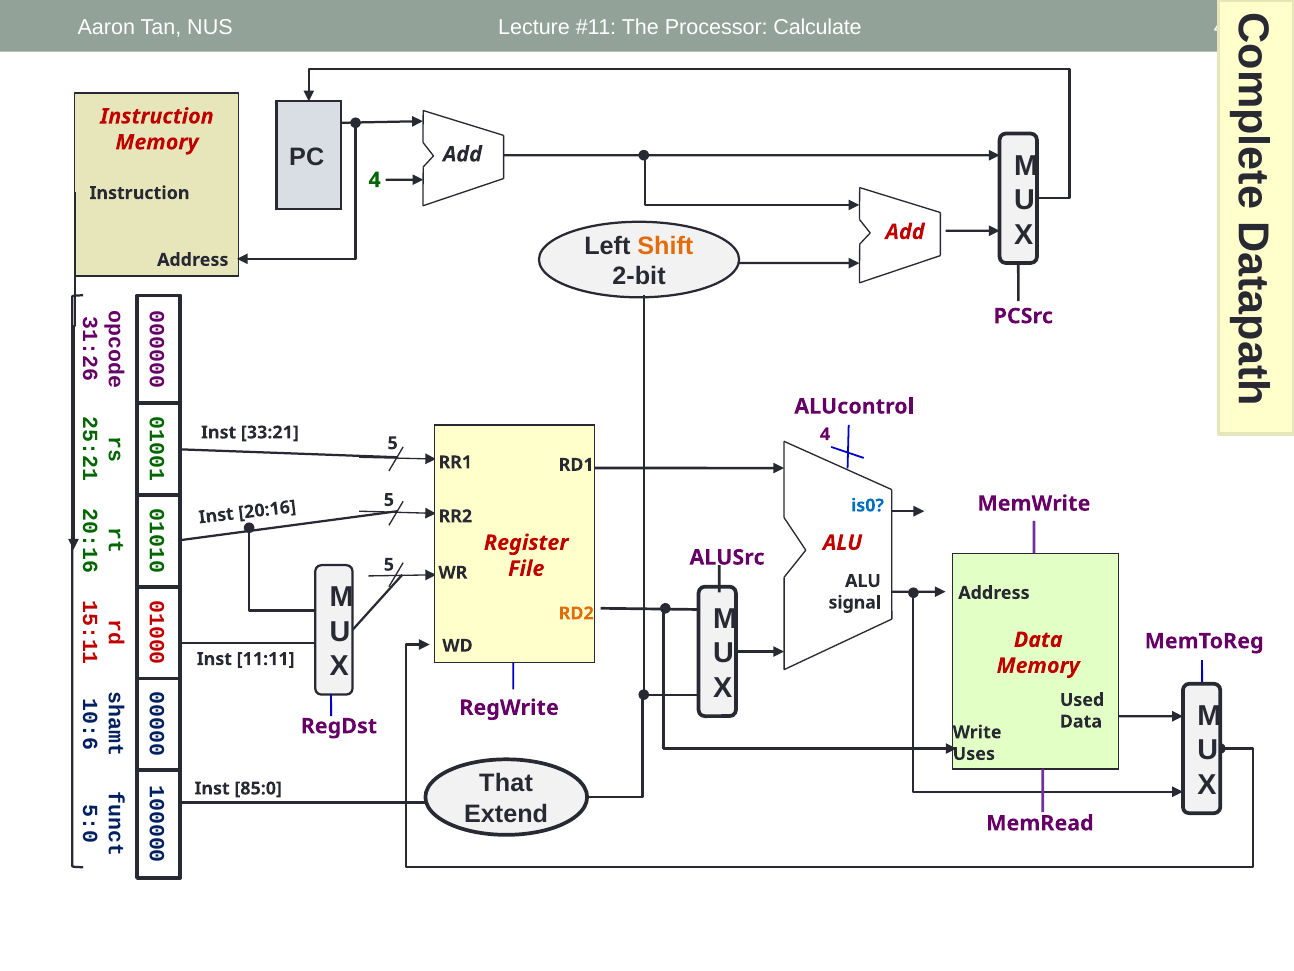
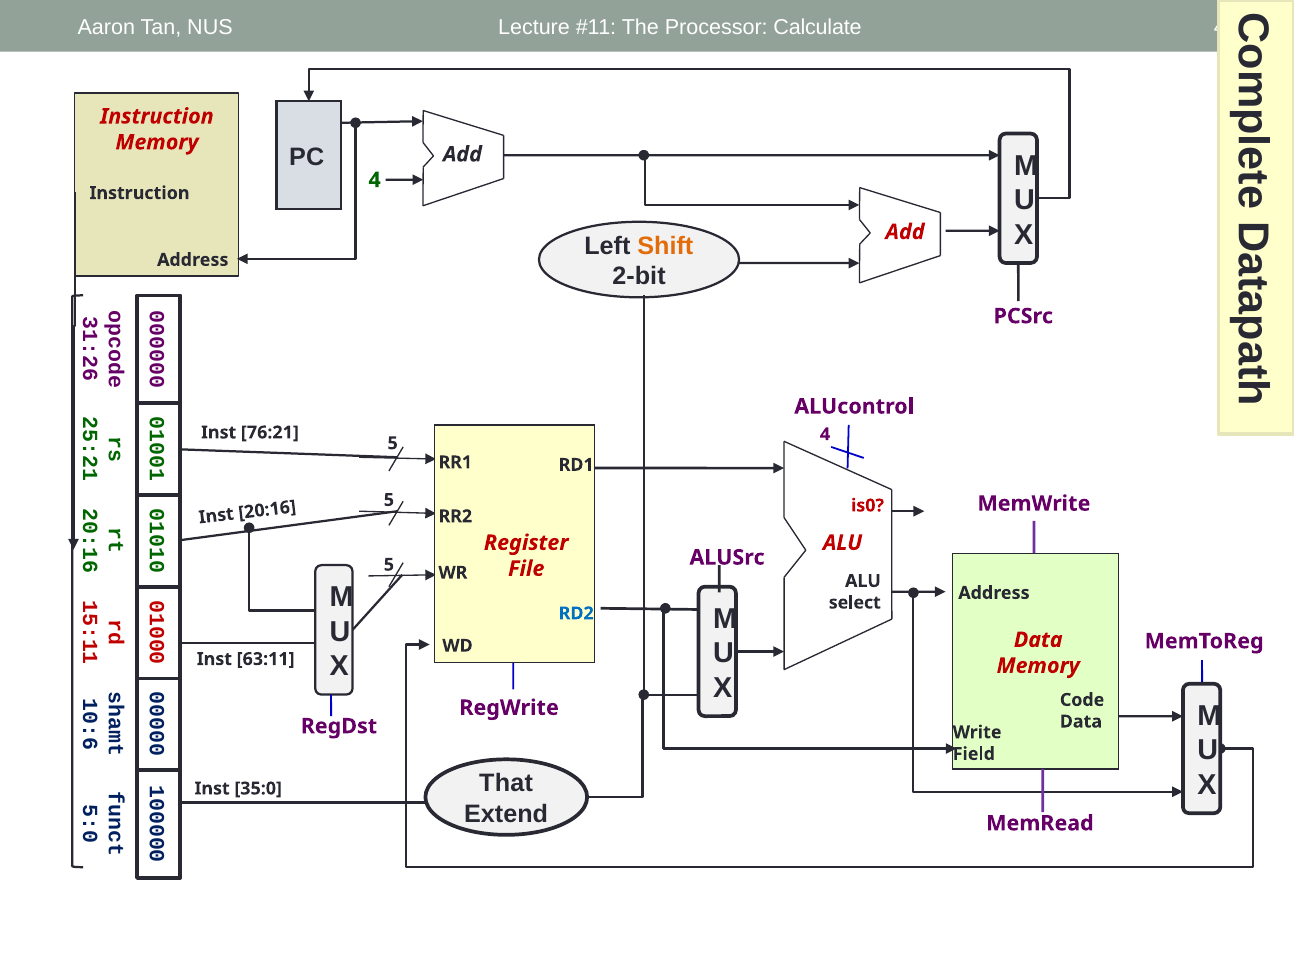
33:21: 33:21 -> 76:21
is0 colour: blue -> red
signal: signal -> select
RD2 colour: orange -> blue
11:11: 11:11 -> 63:11
Used: Used -> Code
Uses: Uses -> Field
85:0: 85:0 -> 35:0
